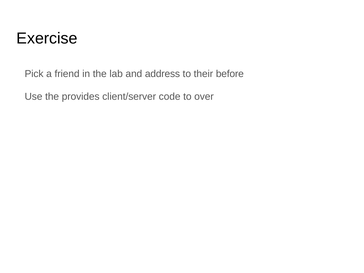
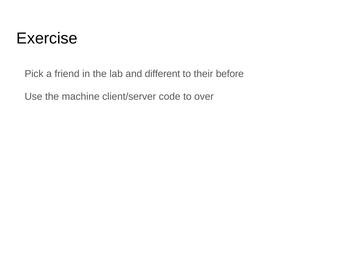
address: address -> different
provides: provides -> machine
